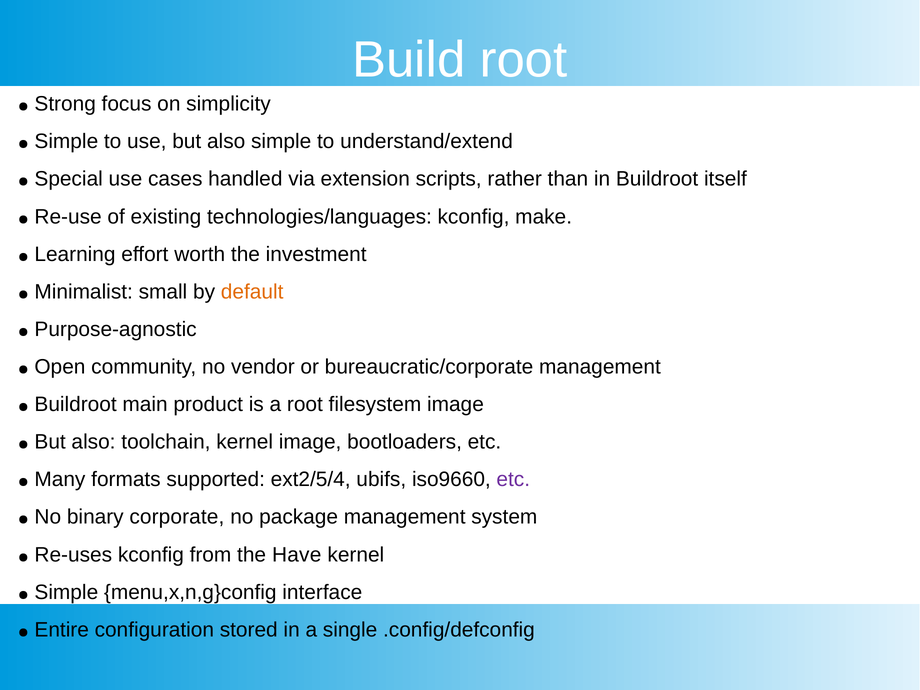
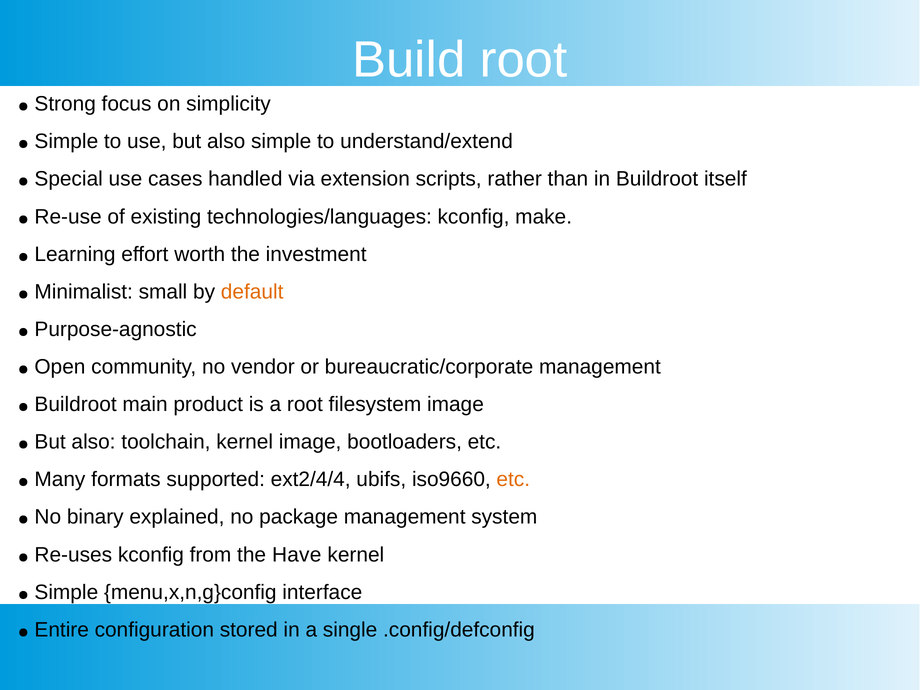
ext2/5/4: ext2/5/4 -> ext2/4/4
etc at (513, 479) colour: purple -> orange
corporate: corporate -> explained
